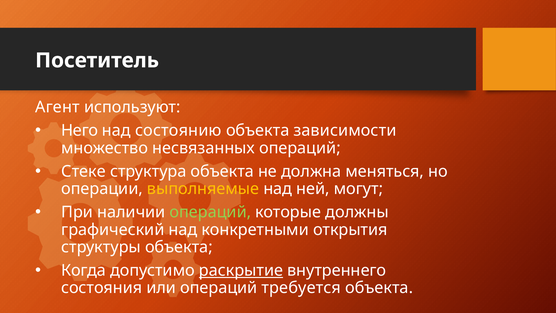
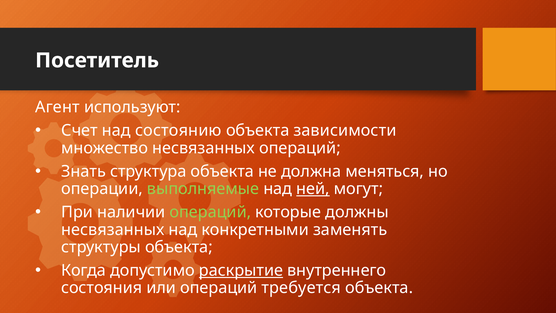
Него: Него -> Счет
Стеке: Стеке -> Знать
выполняемые colour: yellow -> light green
ней underline: none -> present
графический at (113, 229): графический -> несвязанных
открытия: открытия -> заменять
